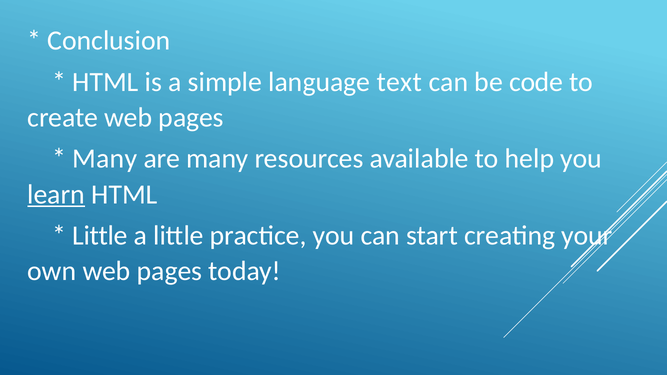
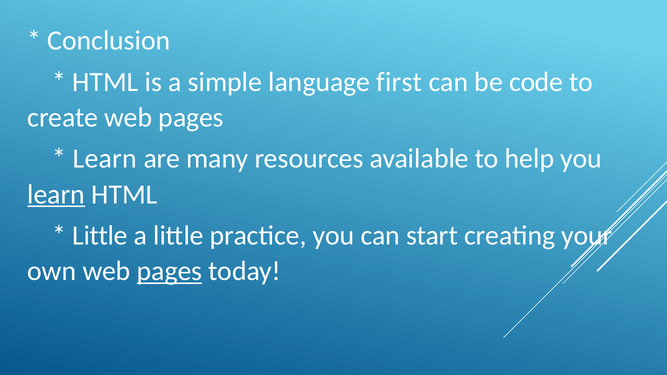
text: text -> first
Many at (105, 159): Many -> Learn
pages at (169, 271) underline: none -> present
